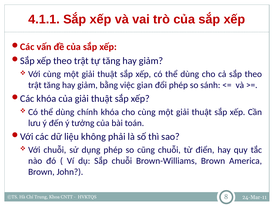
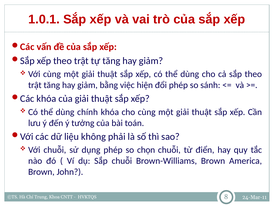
4.1.1: 4.1.1 -> 1.0.1
gian: gian -> hiện
cũng: cũng -> chọn
